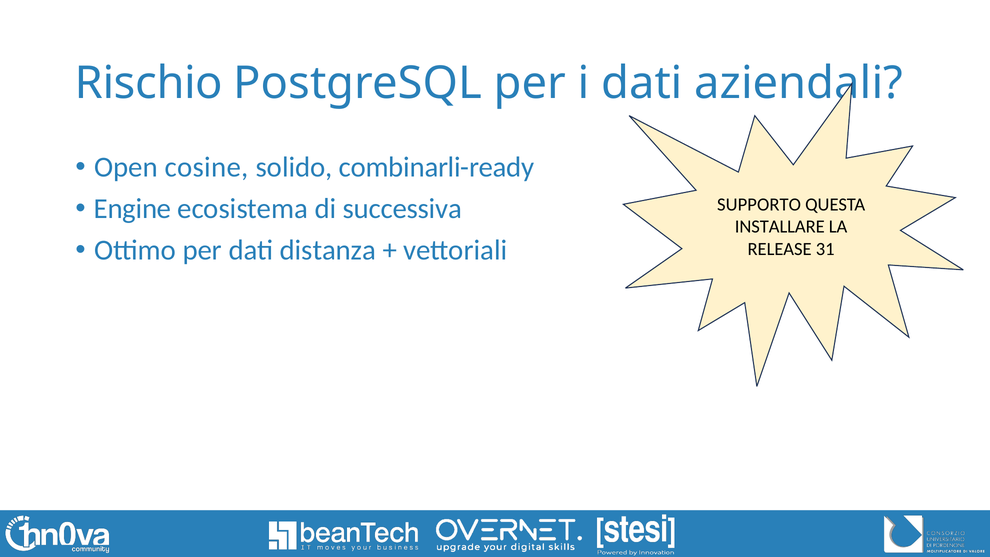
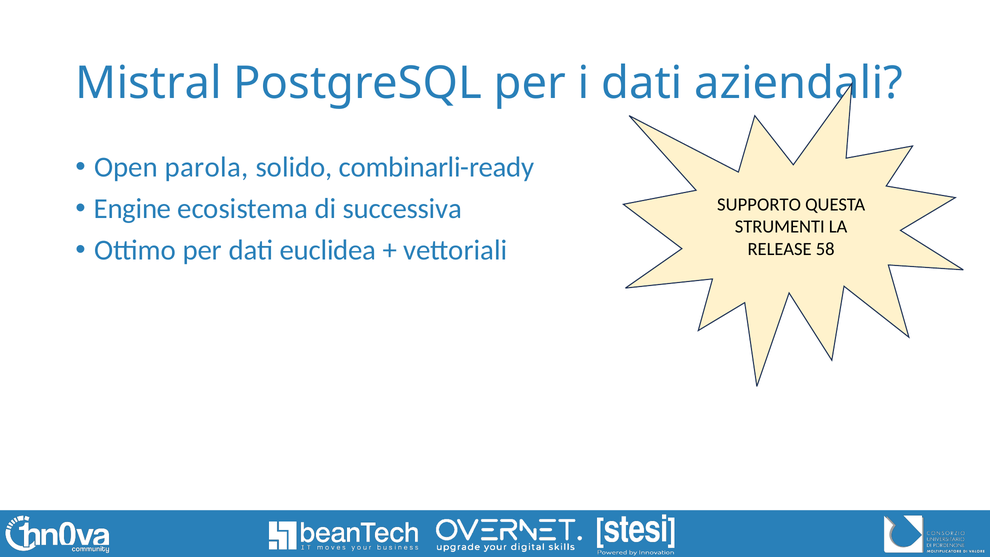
Rischio: Rischio -> Mistral
cosine: cosine -> parola
INSTALLARE: INSTALLARE -> STRUMENTI
distanza: distanza -> euclidea
31: 31 -> 58
